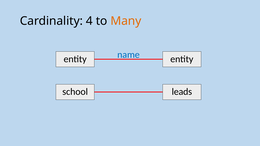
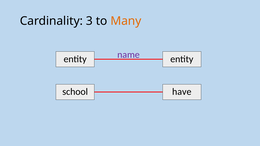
4: 4 -> 3
name colour: blue -> purple
leads: leads -> have
